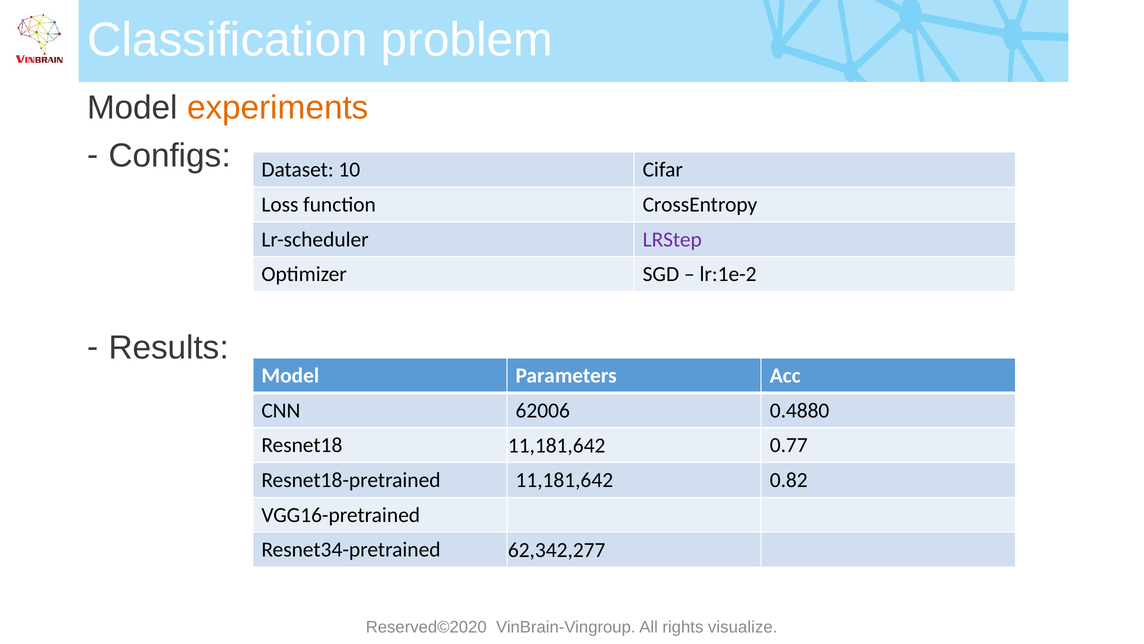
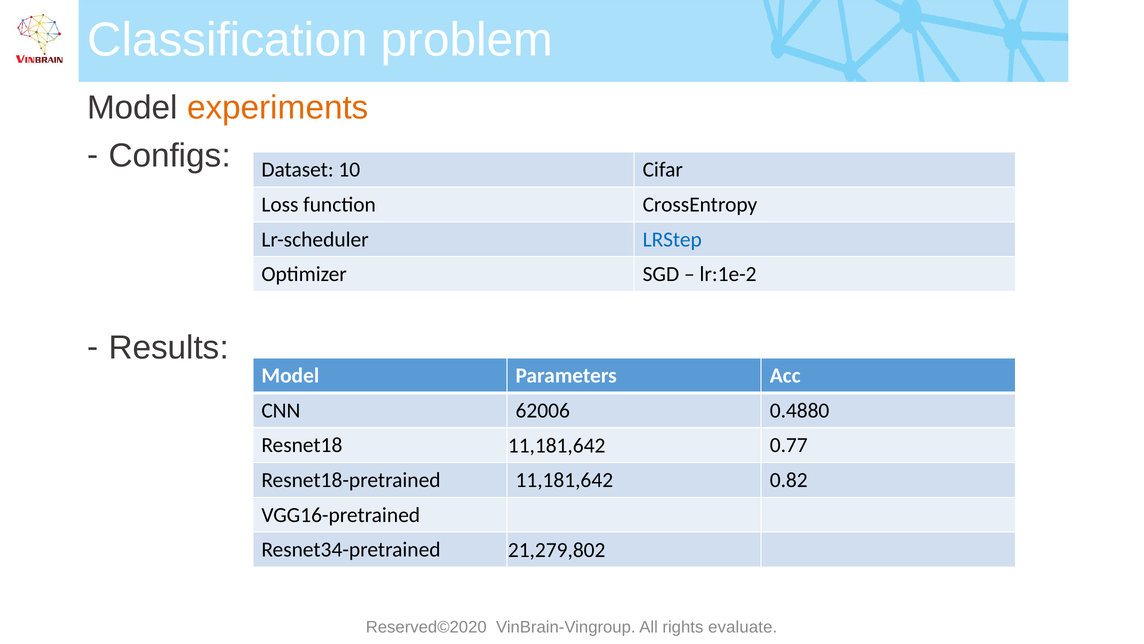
LRStep colour: purple -> blue
62,342,277: 62,342,277 -> 21,279,802
visualize: visualize -> evaluate
